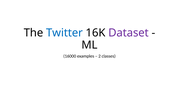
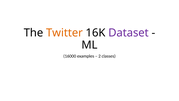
Twitter colour: blue -> orange
